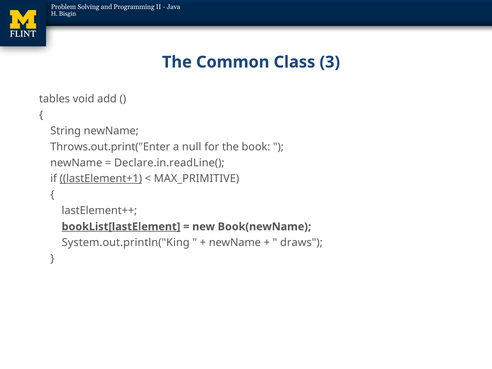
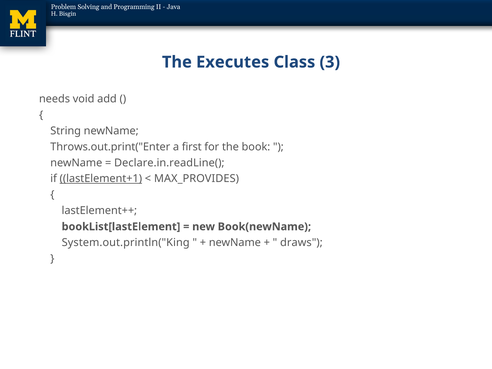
Common: Common -> Executes
tables: tables -> needs
null: null -> first
MAX_PRIMITIVE: MAX_PRIMITIVE -> MAX_PROVIDES
bookList[lastElement underline: present -> none
